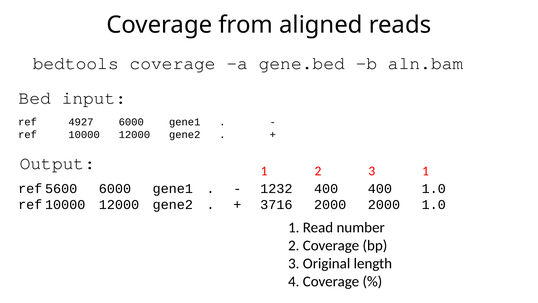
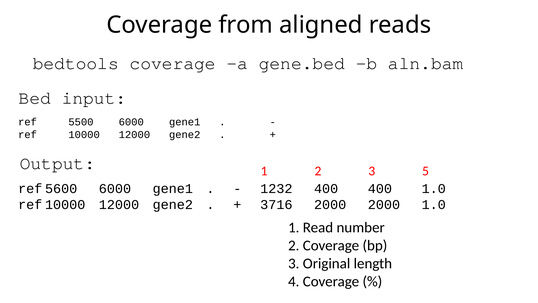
4927: 4927 -> 5500
3 1: 1 -> 5
